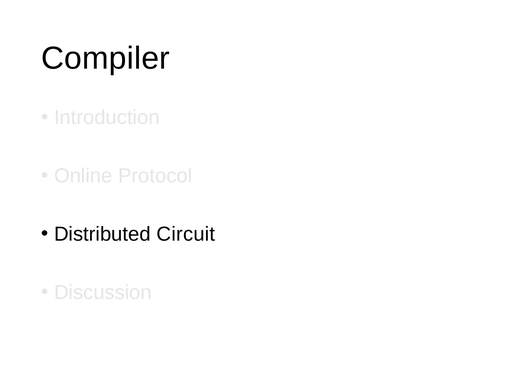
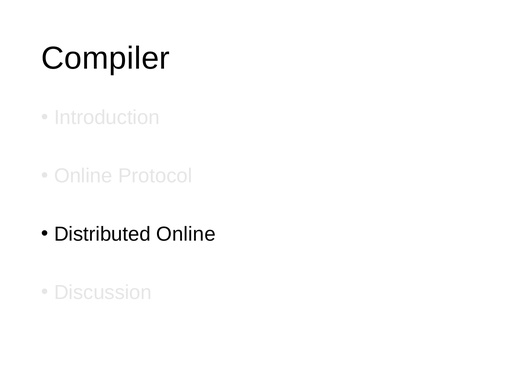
Distributed Circuit: Circuit -> Online
